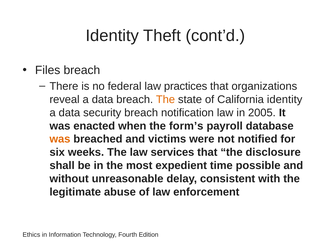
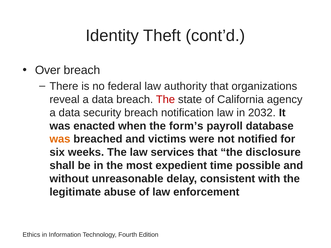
Files: Files -> Over
practices: practices -> authority
The at (165, 100) colour: orange -> red
California identity: identity -> agency
2005: 2005 -> 2032
